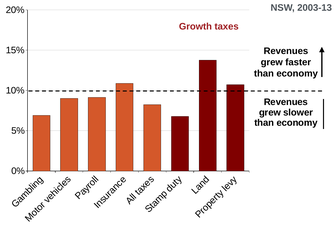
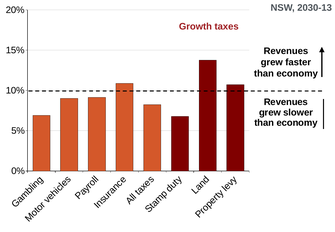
2003-13: 2003-13 -> 2030-13
